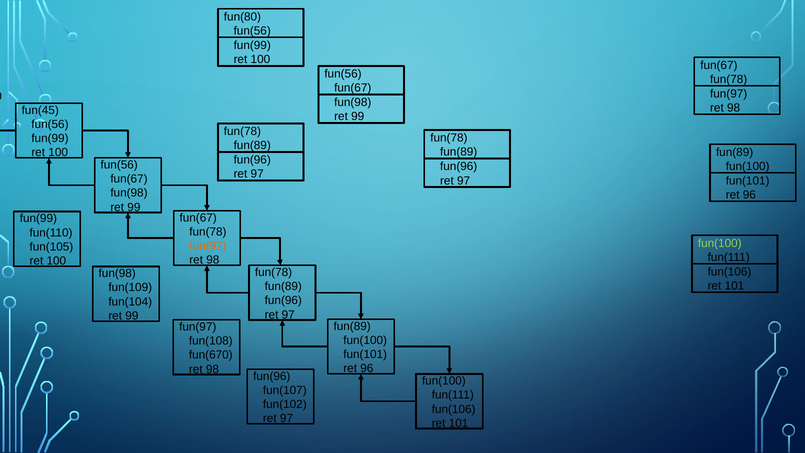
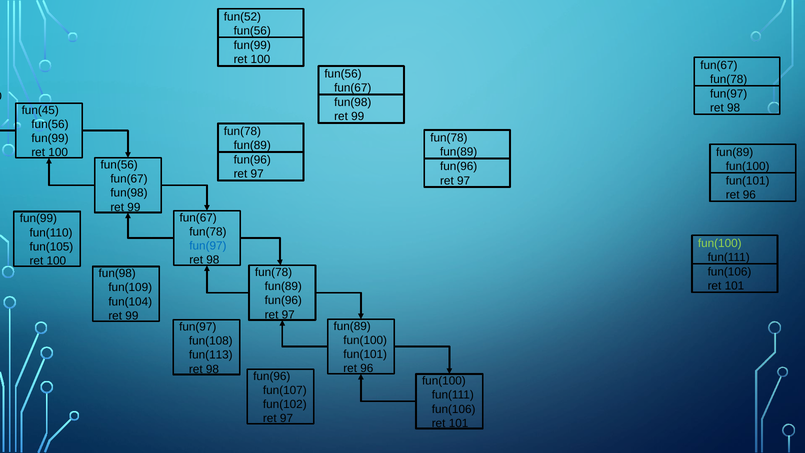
fun(80: fun(80 -> fun(52
fun(97 at (208, 246) colour: orange -> blue
fun(670: fun(670 -> fun(113
